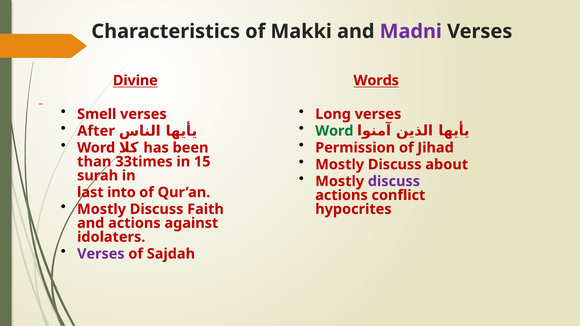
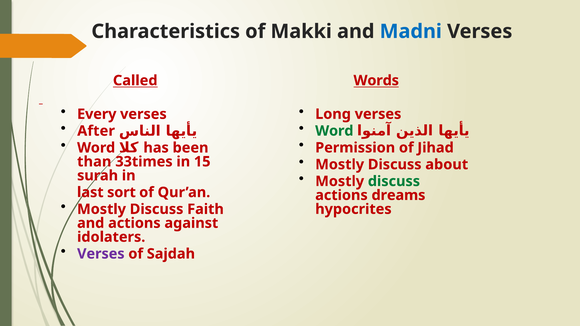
Madni colour: purple -> blue
Divine: Divine -> Called
Smell: Smell -> Every
discuss at (394, 181) colour: purple -> green
into: into -> sort
conflict: conflict -> dreams
